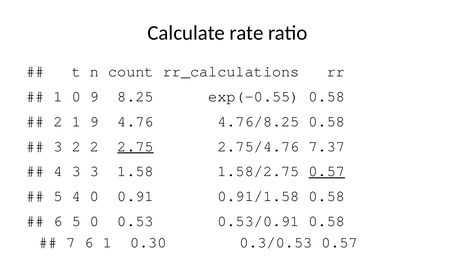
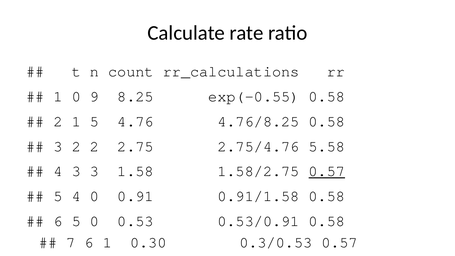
1 9: 9 -> 5
2.75 underline: present -> none
7.37: 7.37 -> 5.58
